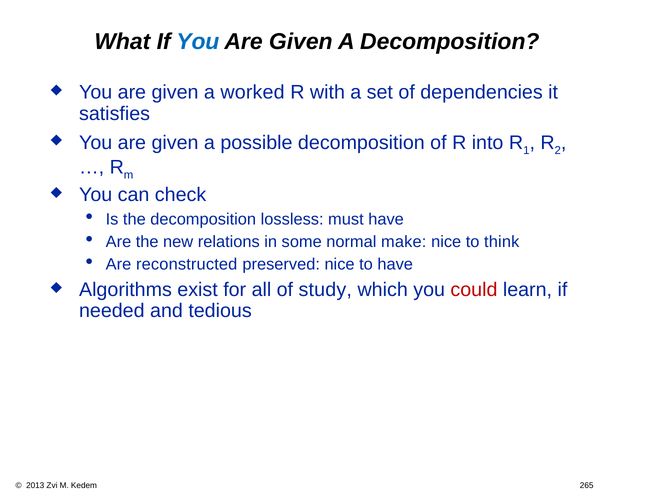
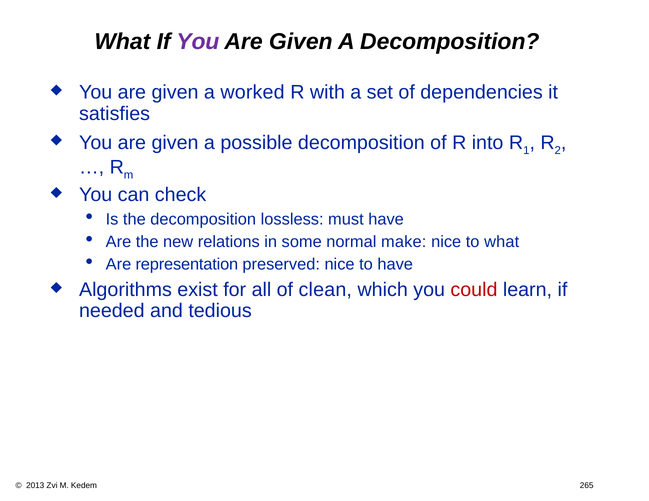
You at (198, 42) colour: blue -> purple
to think: think -> what
reconstructed: reconstructed -> representation
study: study -> clean
